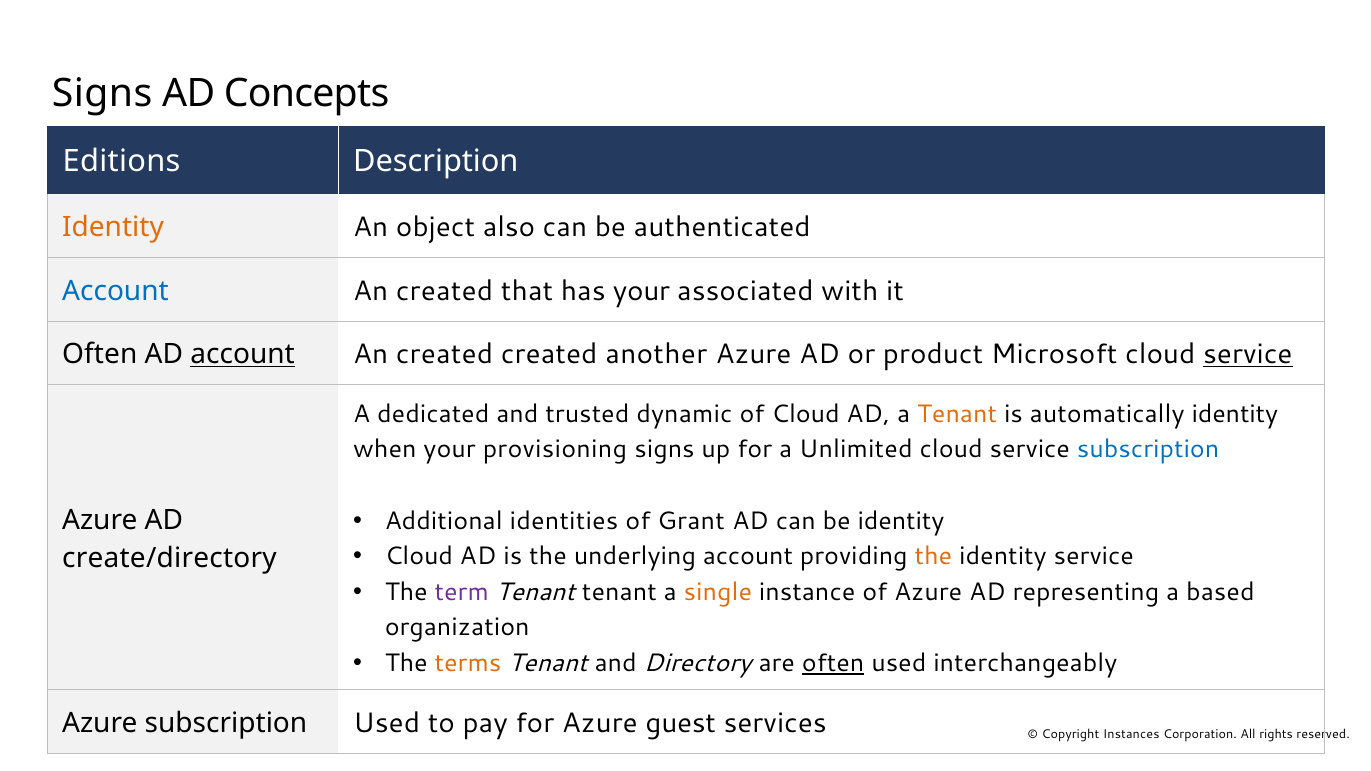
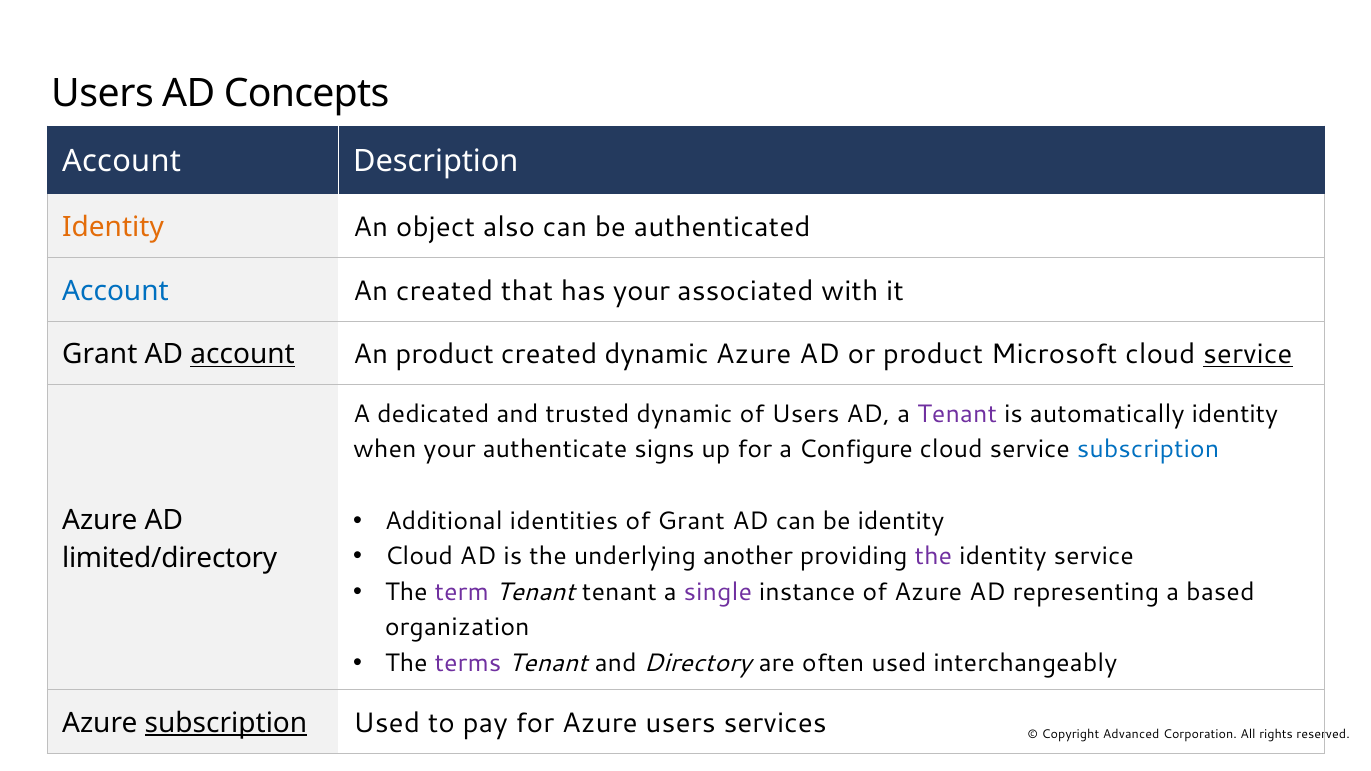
Signs at (102, 94): Signs -> Users
Editions at (122, 161): Editions -> Account
Often at (100, 355): Often -> Grant
created at (445, 355): created -> product
created another: another -> dynamic
of Cloud: Cloud -> Users
Tenant at (957, 414) colour: orange -> purple
provisioning: provisioning -> authenticate
Unlimited: Unlimited -> Configure
underlying account: account -> another
the at (933, 556) colour: orange -> purple
create/directory: create/directory -> limited/directory
single colour: orange -> purple
terms colour: orange -> purple
often at (833, 663) underline: present -> none
subscription at (226, 723) underline: none -> present
Azure guest: guest -> users
Instances: Instances -> Advanced
